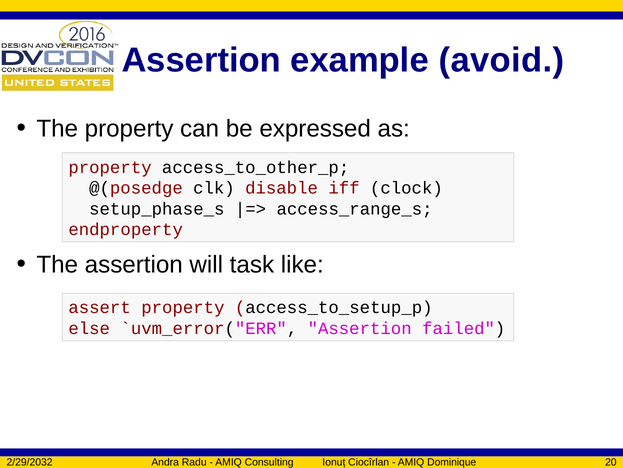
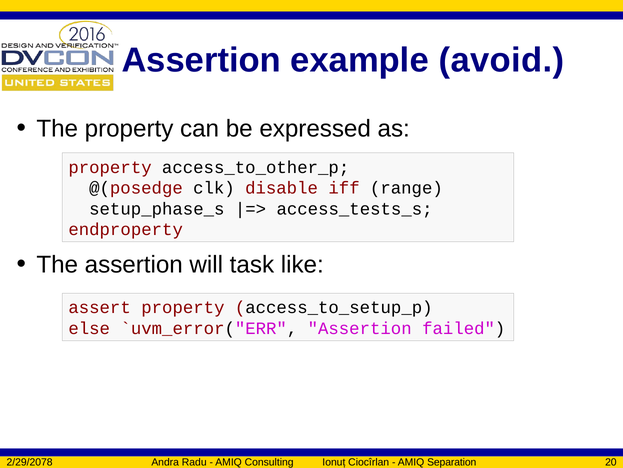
clock: clock -> range
access_range_s: access_range_s -> access_tests_s
2/29/2032: 2/29/2032 -> 2/29/2078
Dominique: Dominique -> Separation
